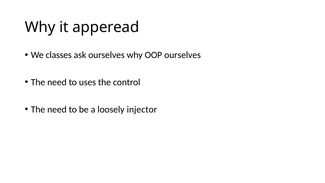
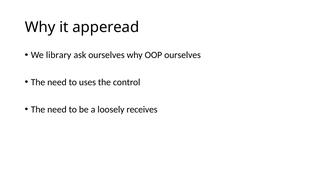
classes: classes -> library
injector: injector -> receives
